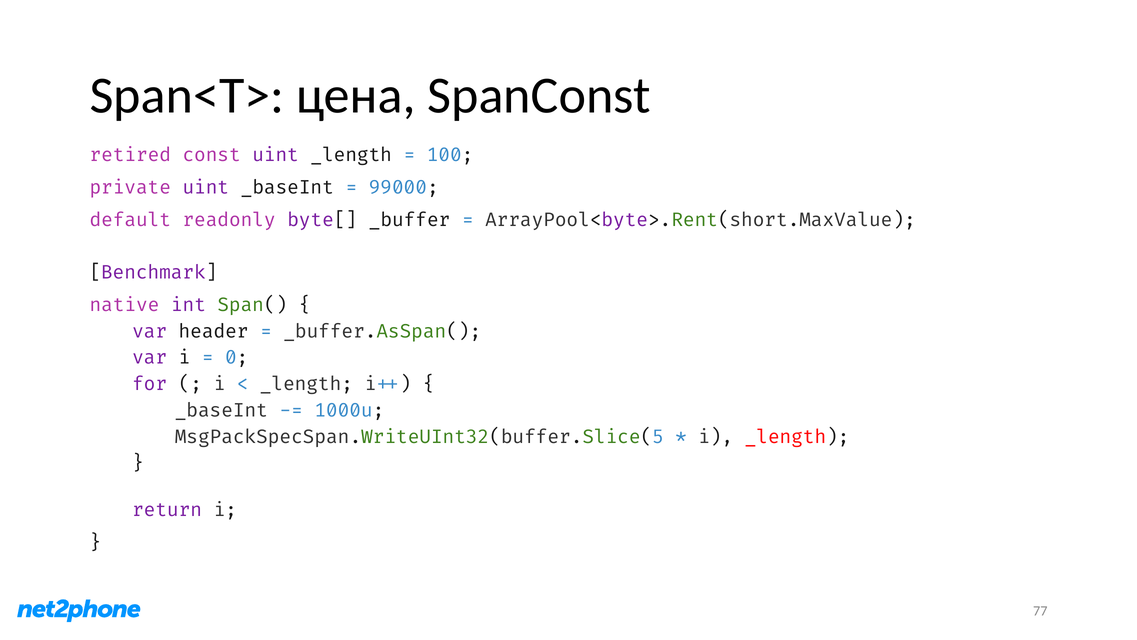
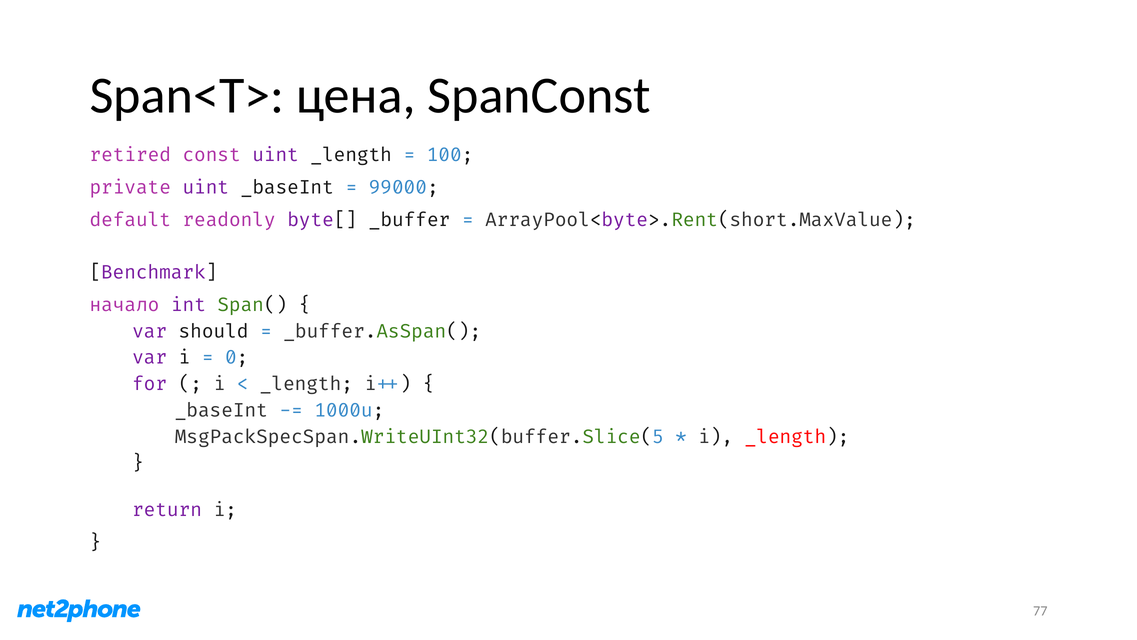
native: native -> начало
header: header -> should
